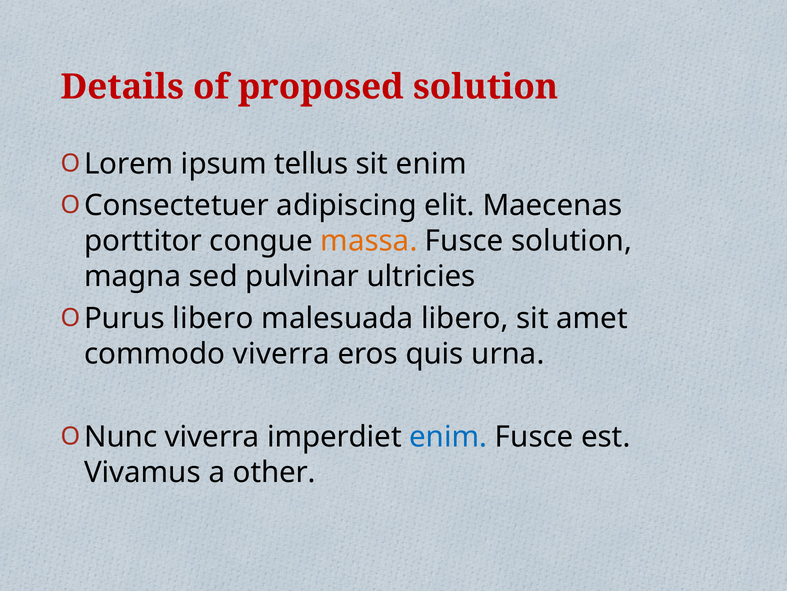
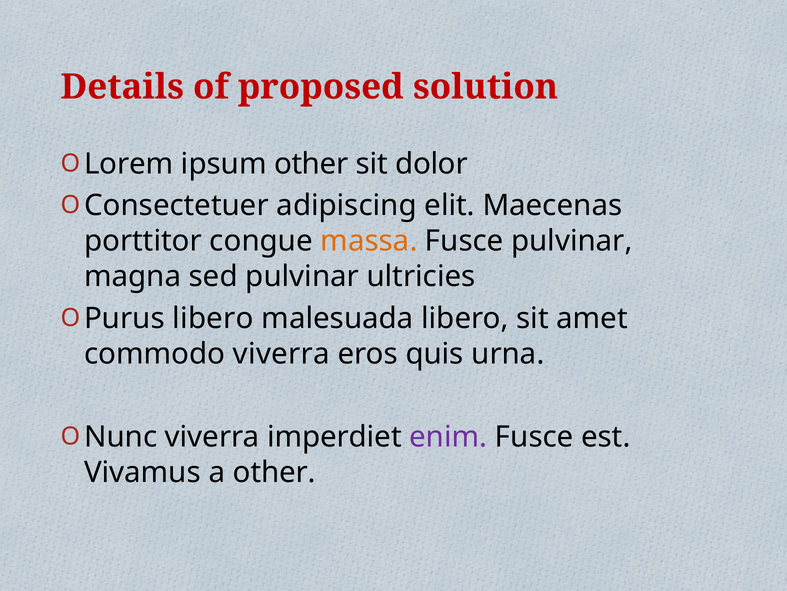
ipsum tellus: tellus -> other
sit enim: enim -> dolor
Fusce solution: solution -> pulvinar
enim at (448, 437) colour: blue -> purple
